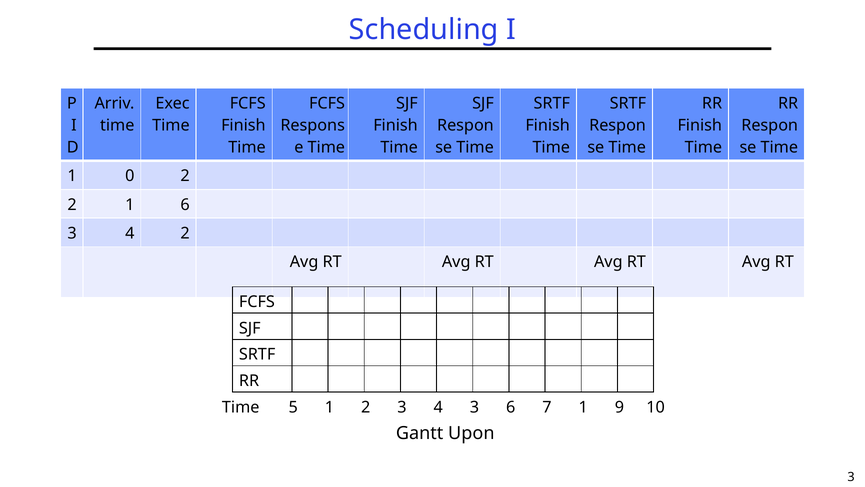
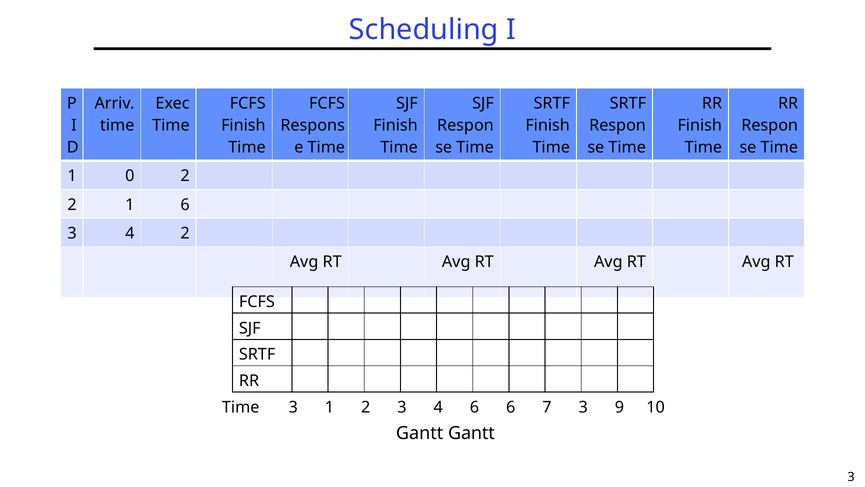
Time 5: 5 -> 3
4 3: 3 -> 6
7 1: 1 -> 3
Gantt Upon: Upon -> Gantt
